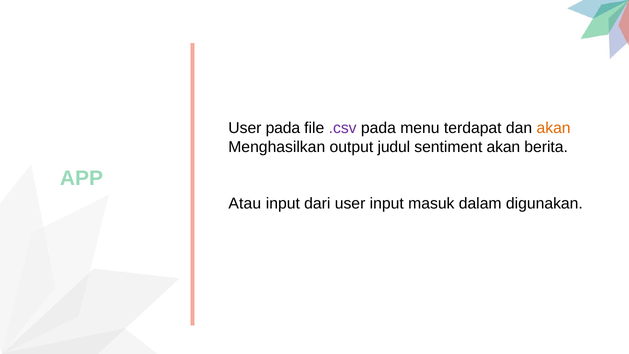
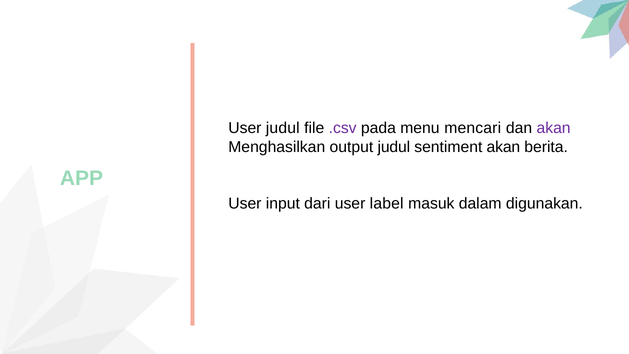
User pada: pada -> judul
terdapat: terdapat -> mencari
akan at (554, 128) colour: orange -> purple
Atau at (245, 204): Atau -> User
user input: input -> label
